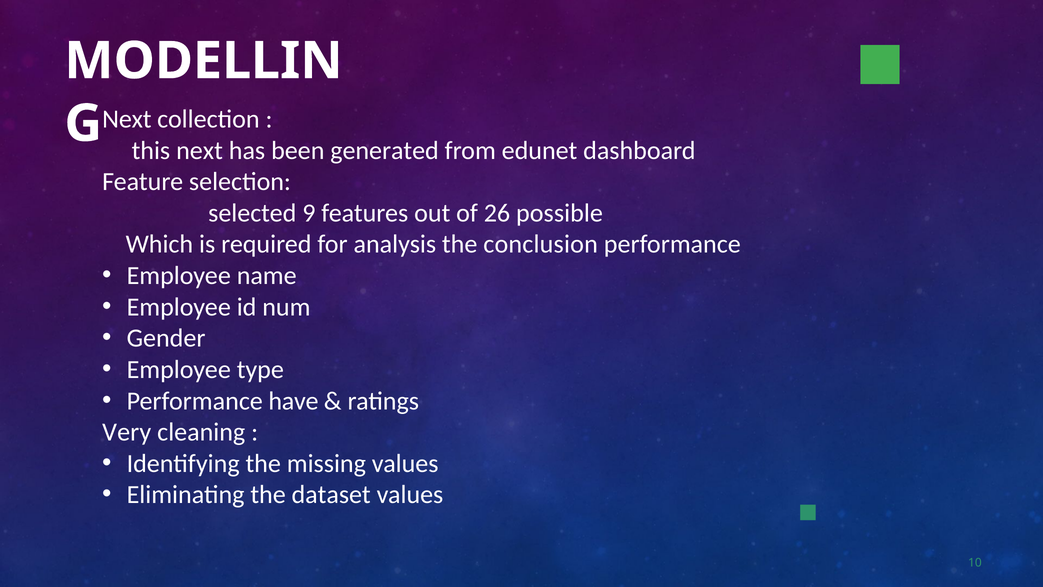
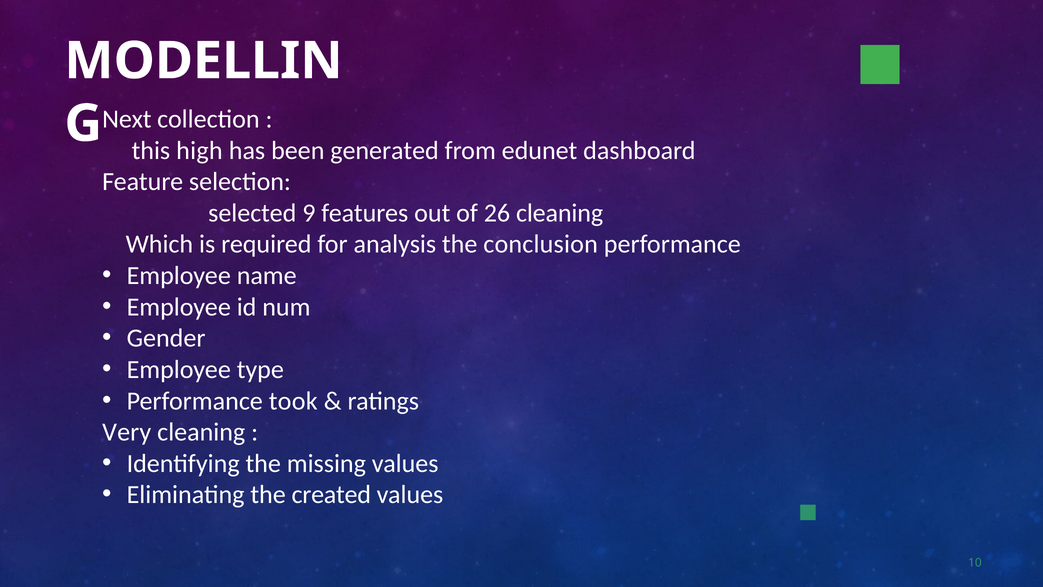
this next: next -> high
26 possible: possible -> cleaning
have: have -> took
dataset: dataset -> created
